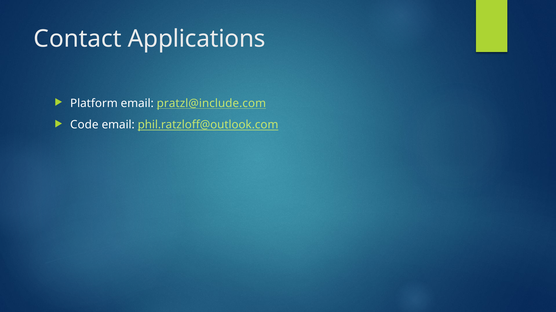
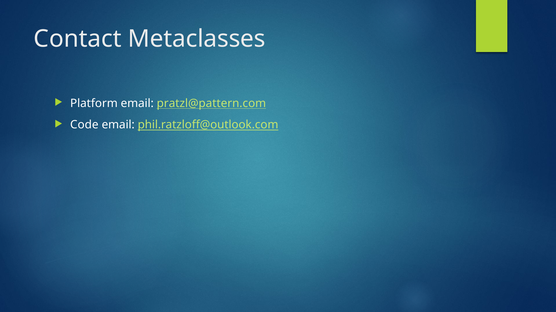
Applications: Applications -> Metaclasses
pratzl@include.com: pratzl@include.com -> pratzl@pattern.com
